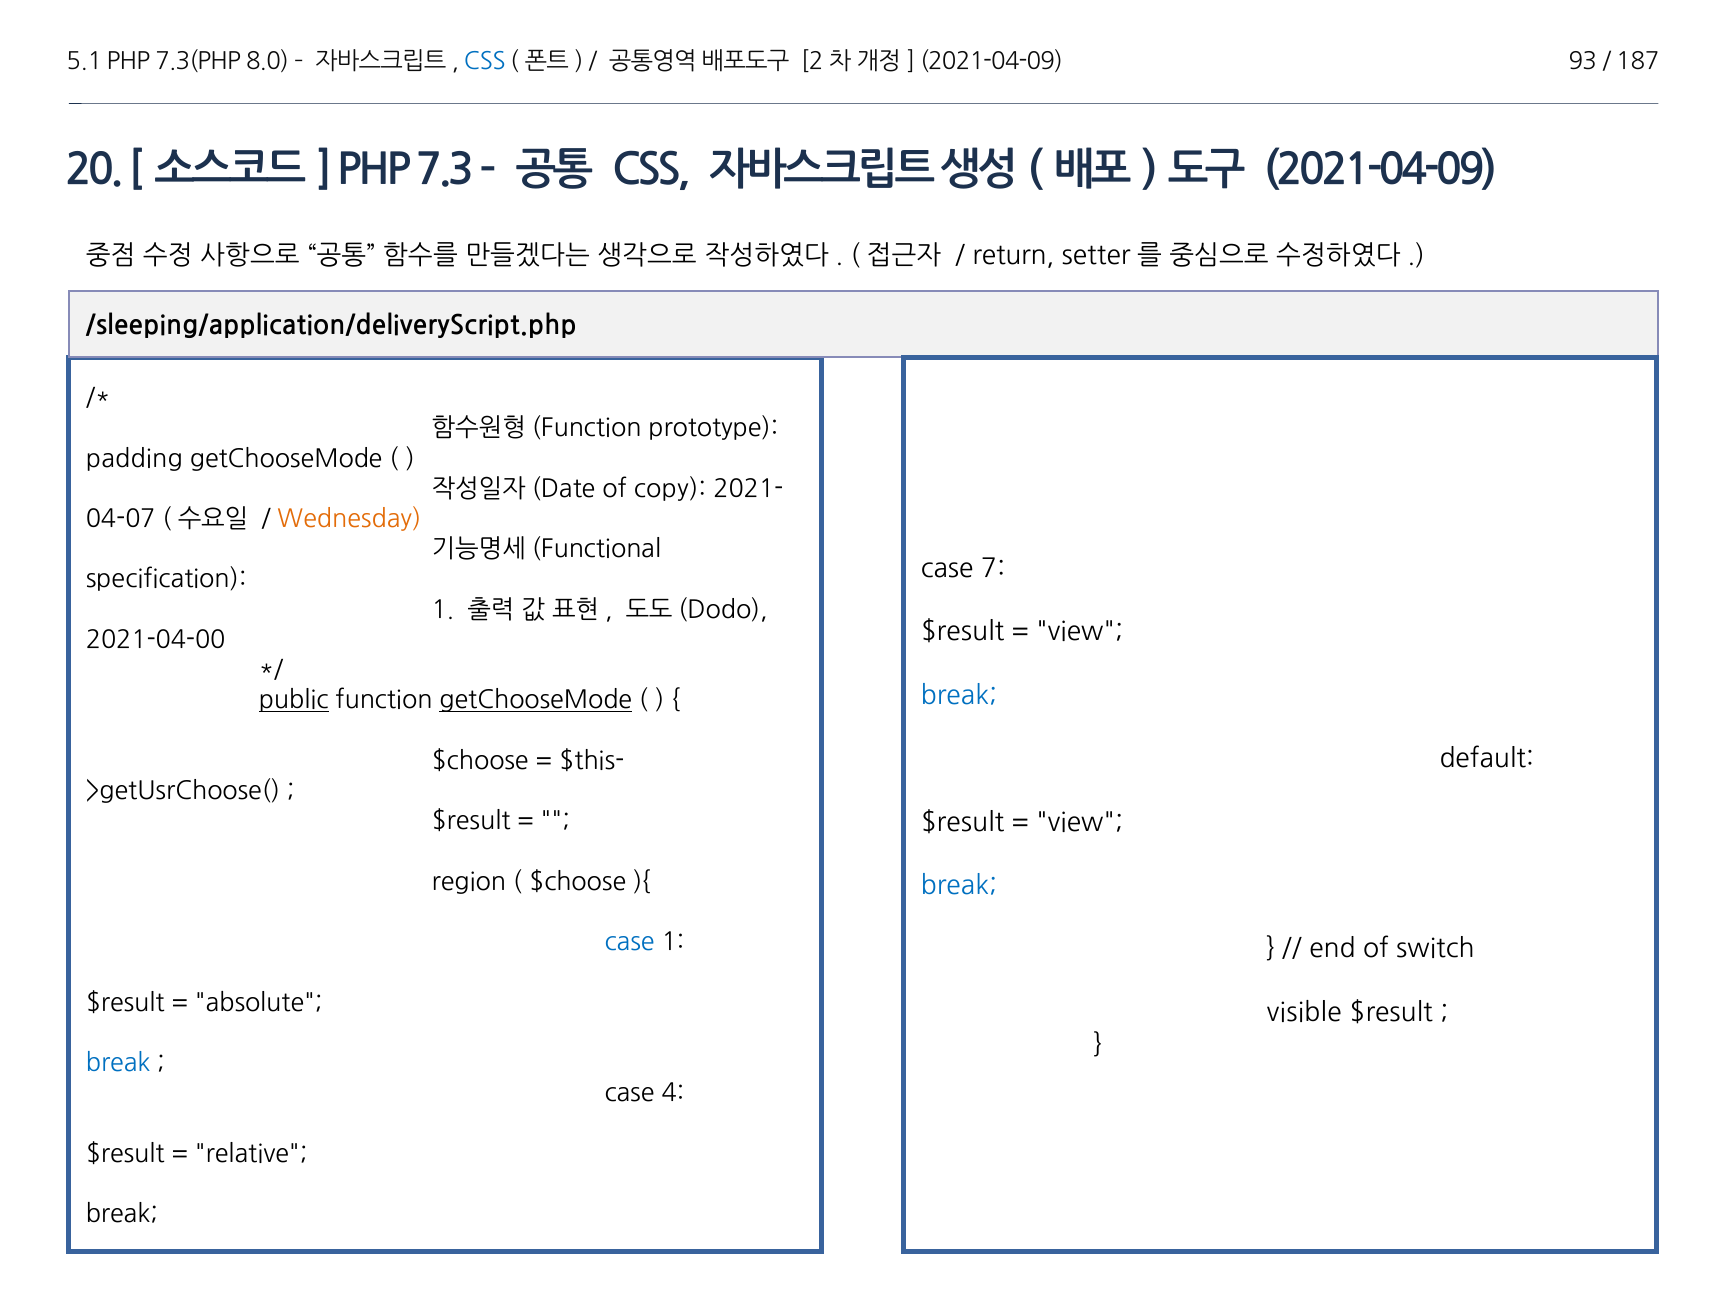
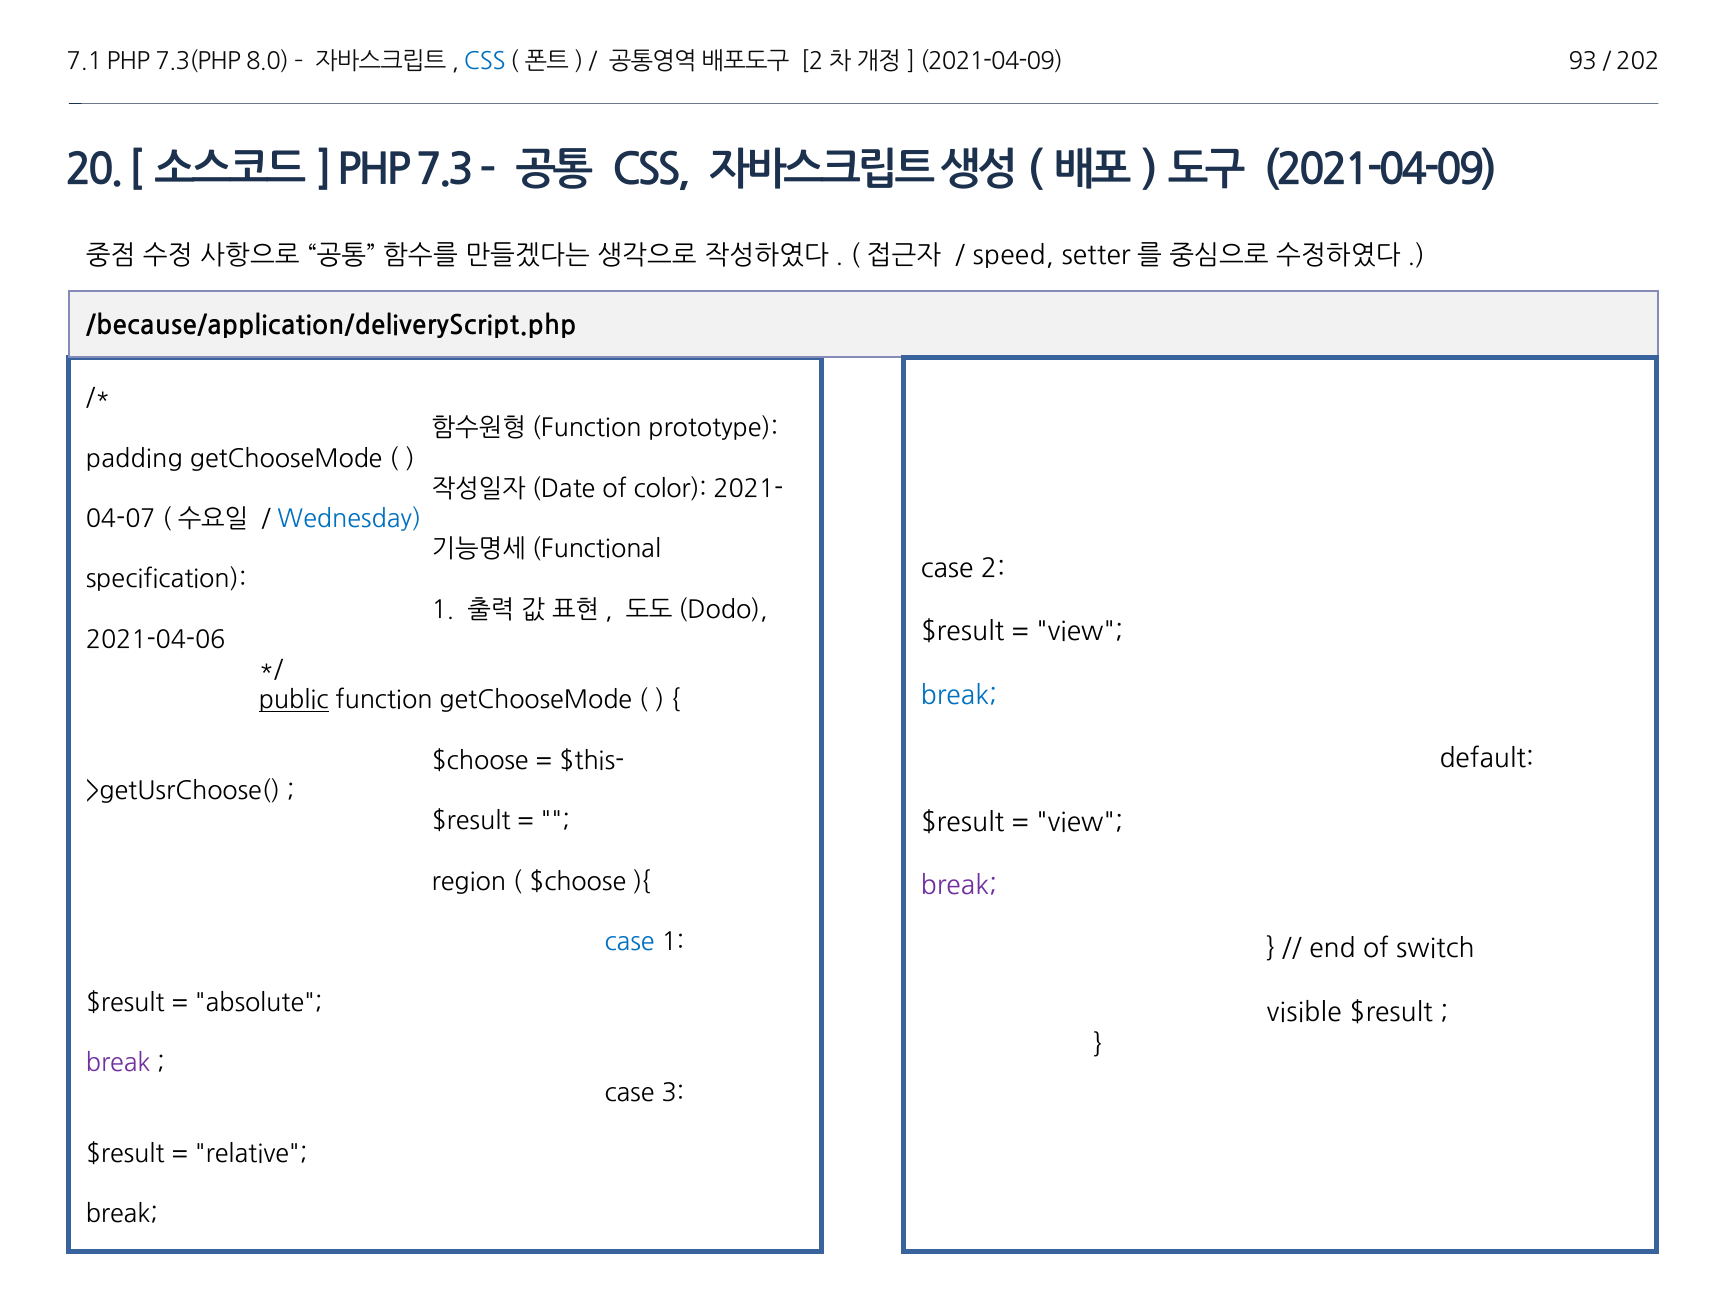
5.1: 5.1 -> 7.1
187: 187 -> 202
return: return -> speed
/sleeping/application/deliveryScript.php: /sleeping/application/deliveryScript.php -> /because/application/deliveryScript.php
copy: copy -> color
Wednesday colour: orange -> blue
7: 7 -> 2
2021-04-00: 2021-04-00 -> 2021-04-06
getChooseMode at (536, 700) underline: present -> none
break at (959, 886) colour: blue -> purple
break at (118, 1063) colour: blue -> purple
4: 4 -> 3
